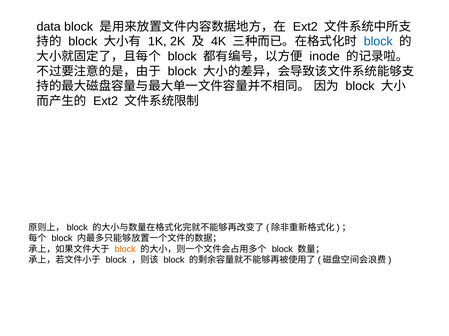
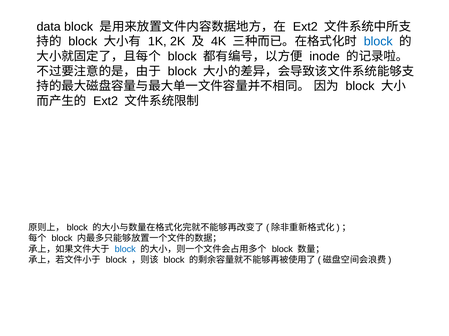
block at (125, 250) colour: orange -> blue
